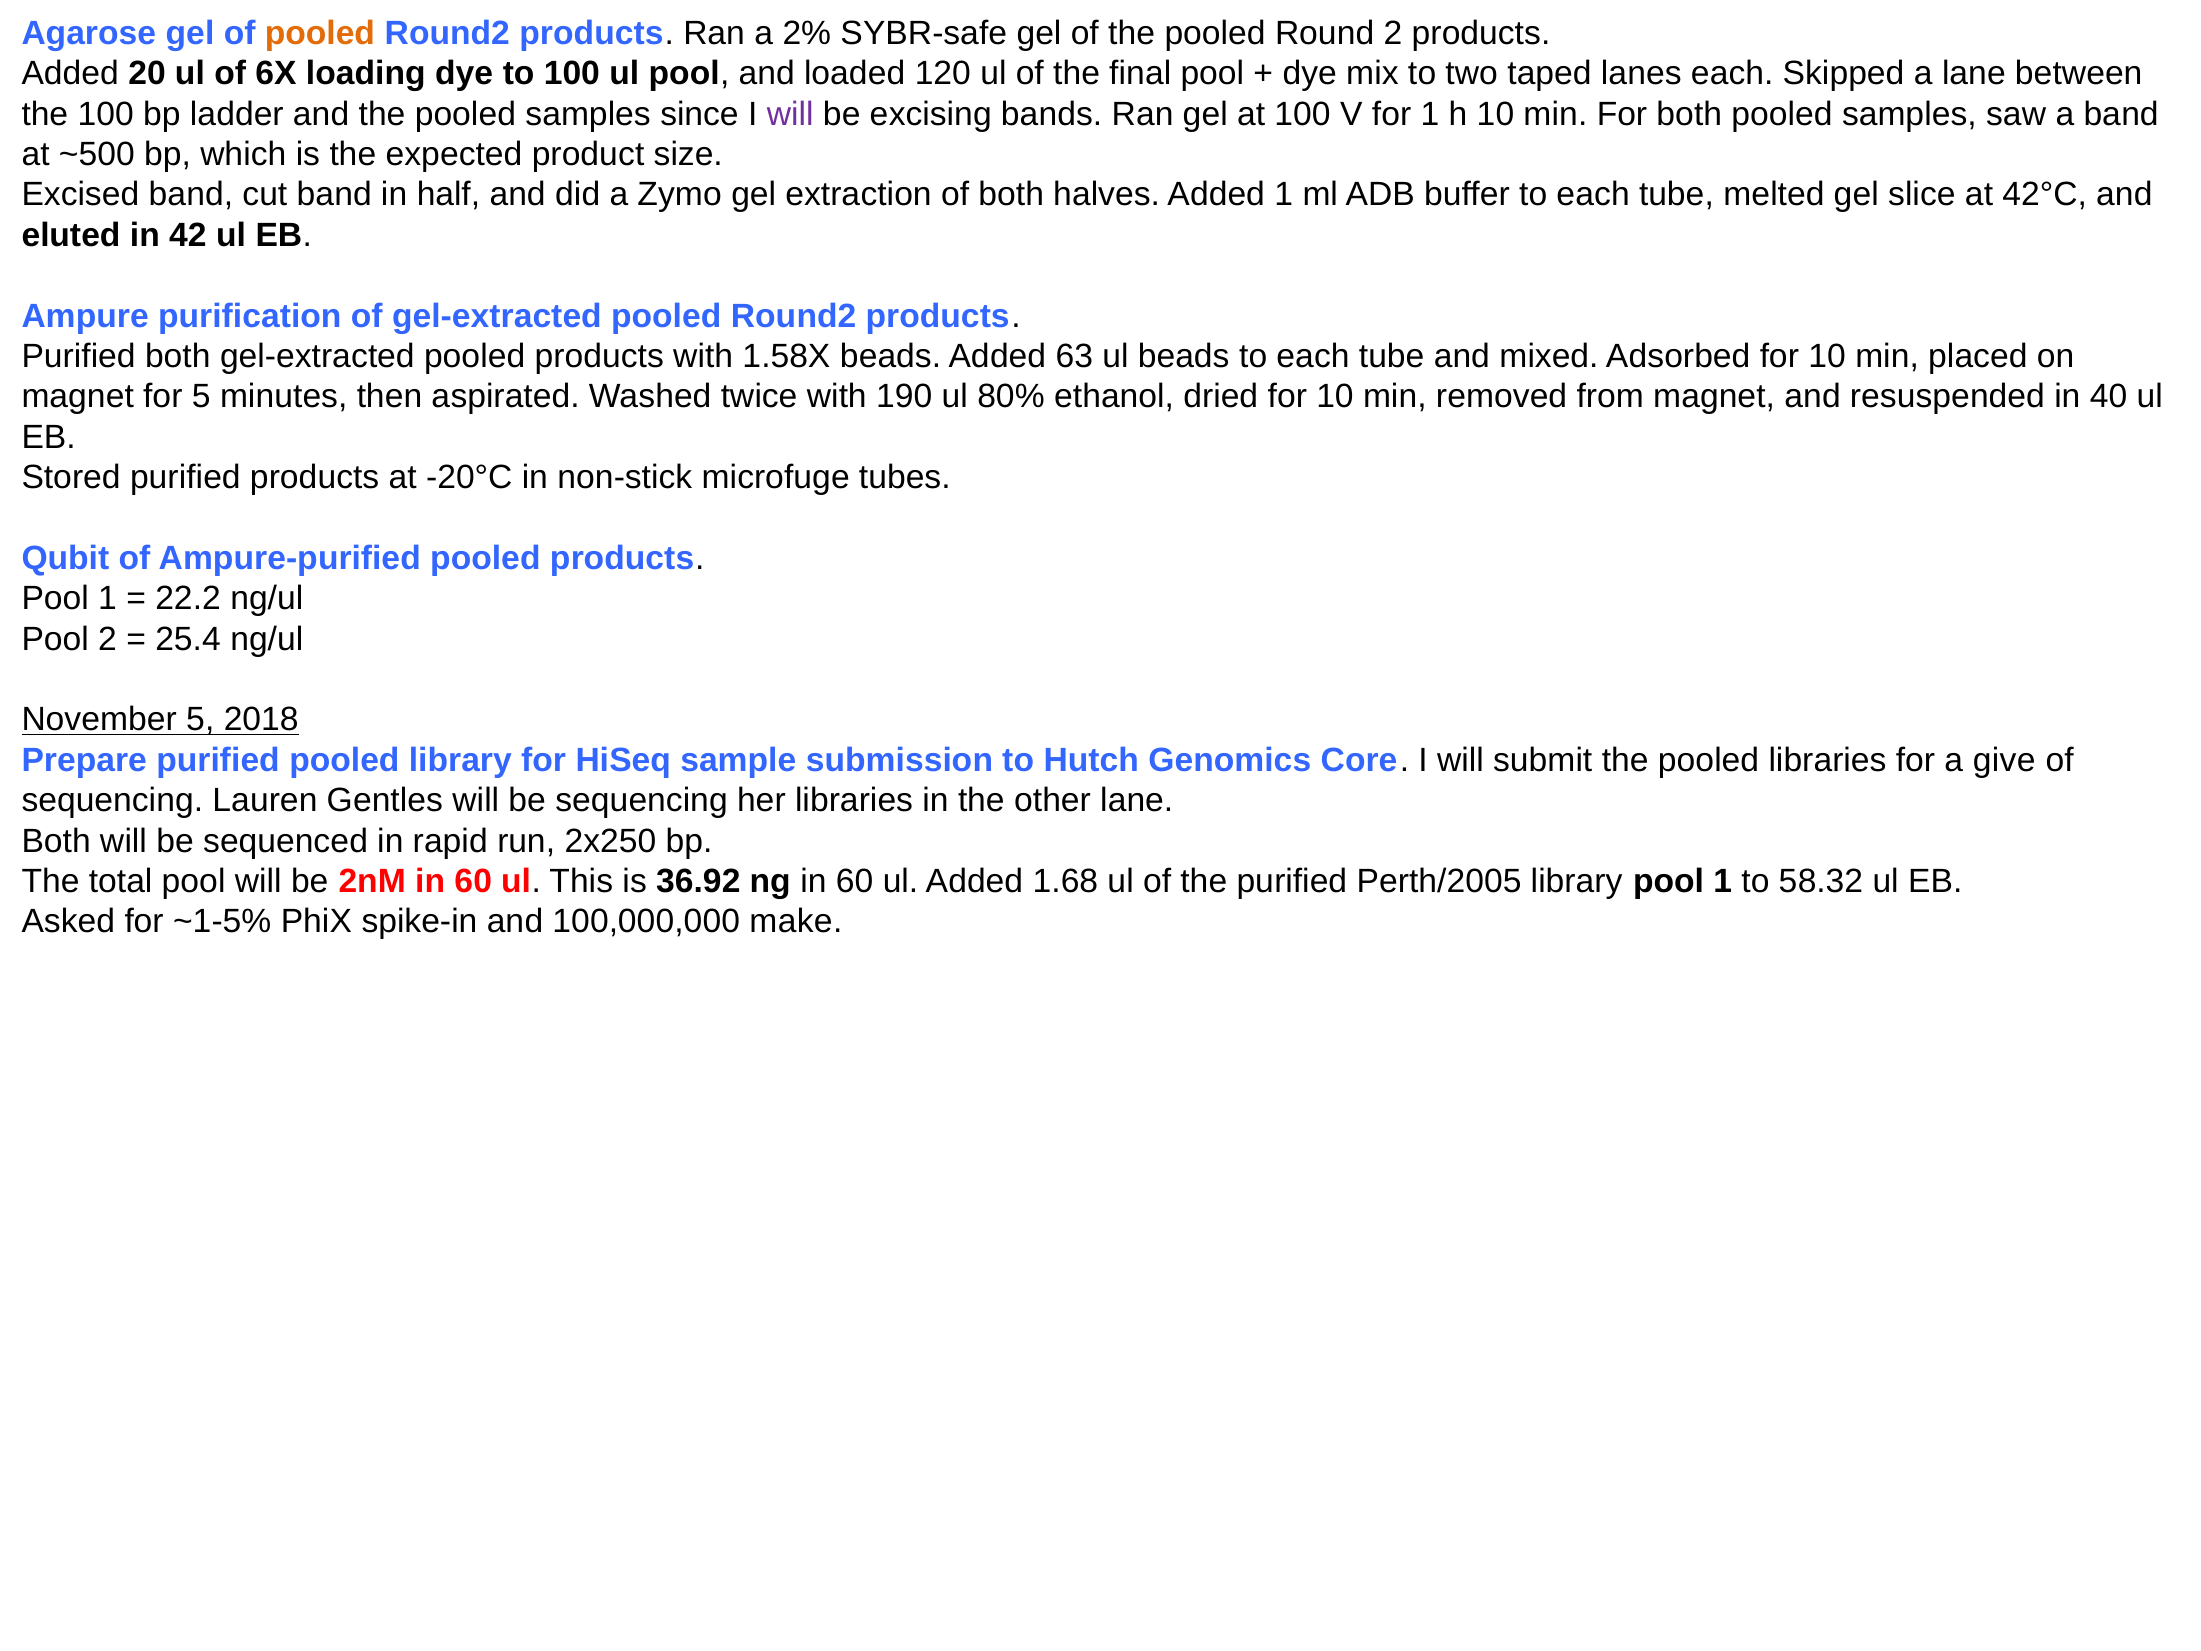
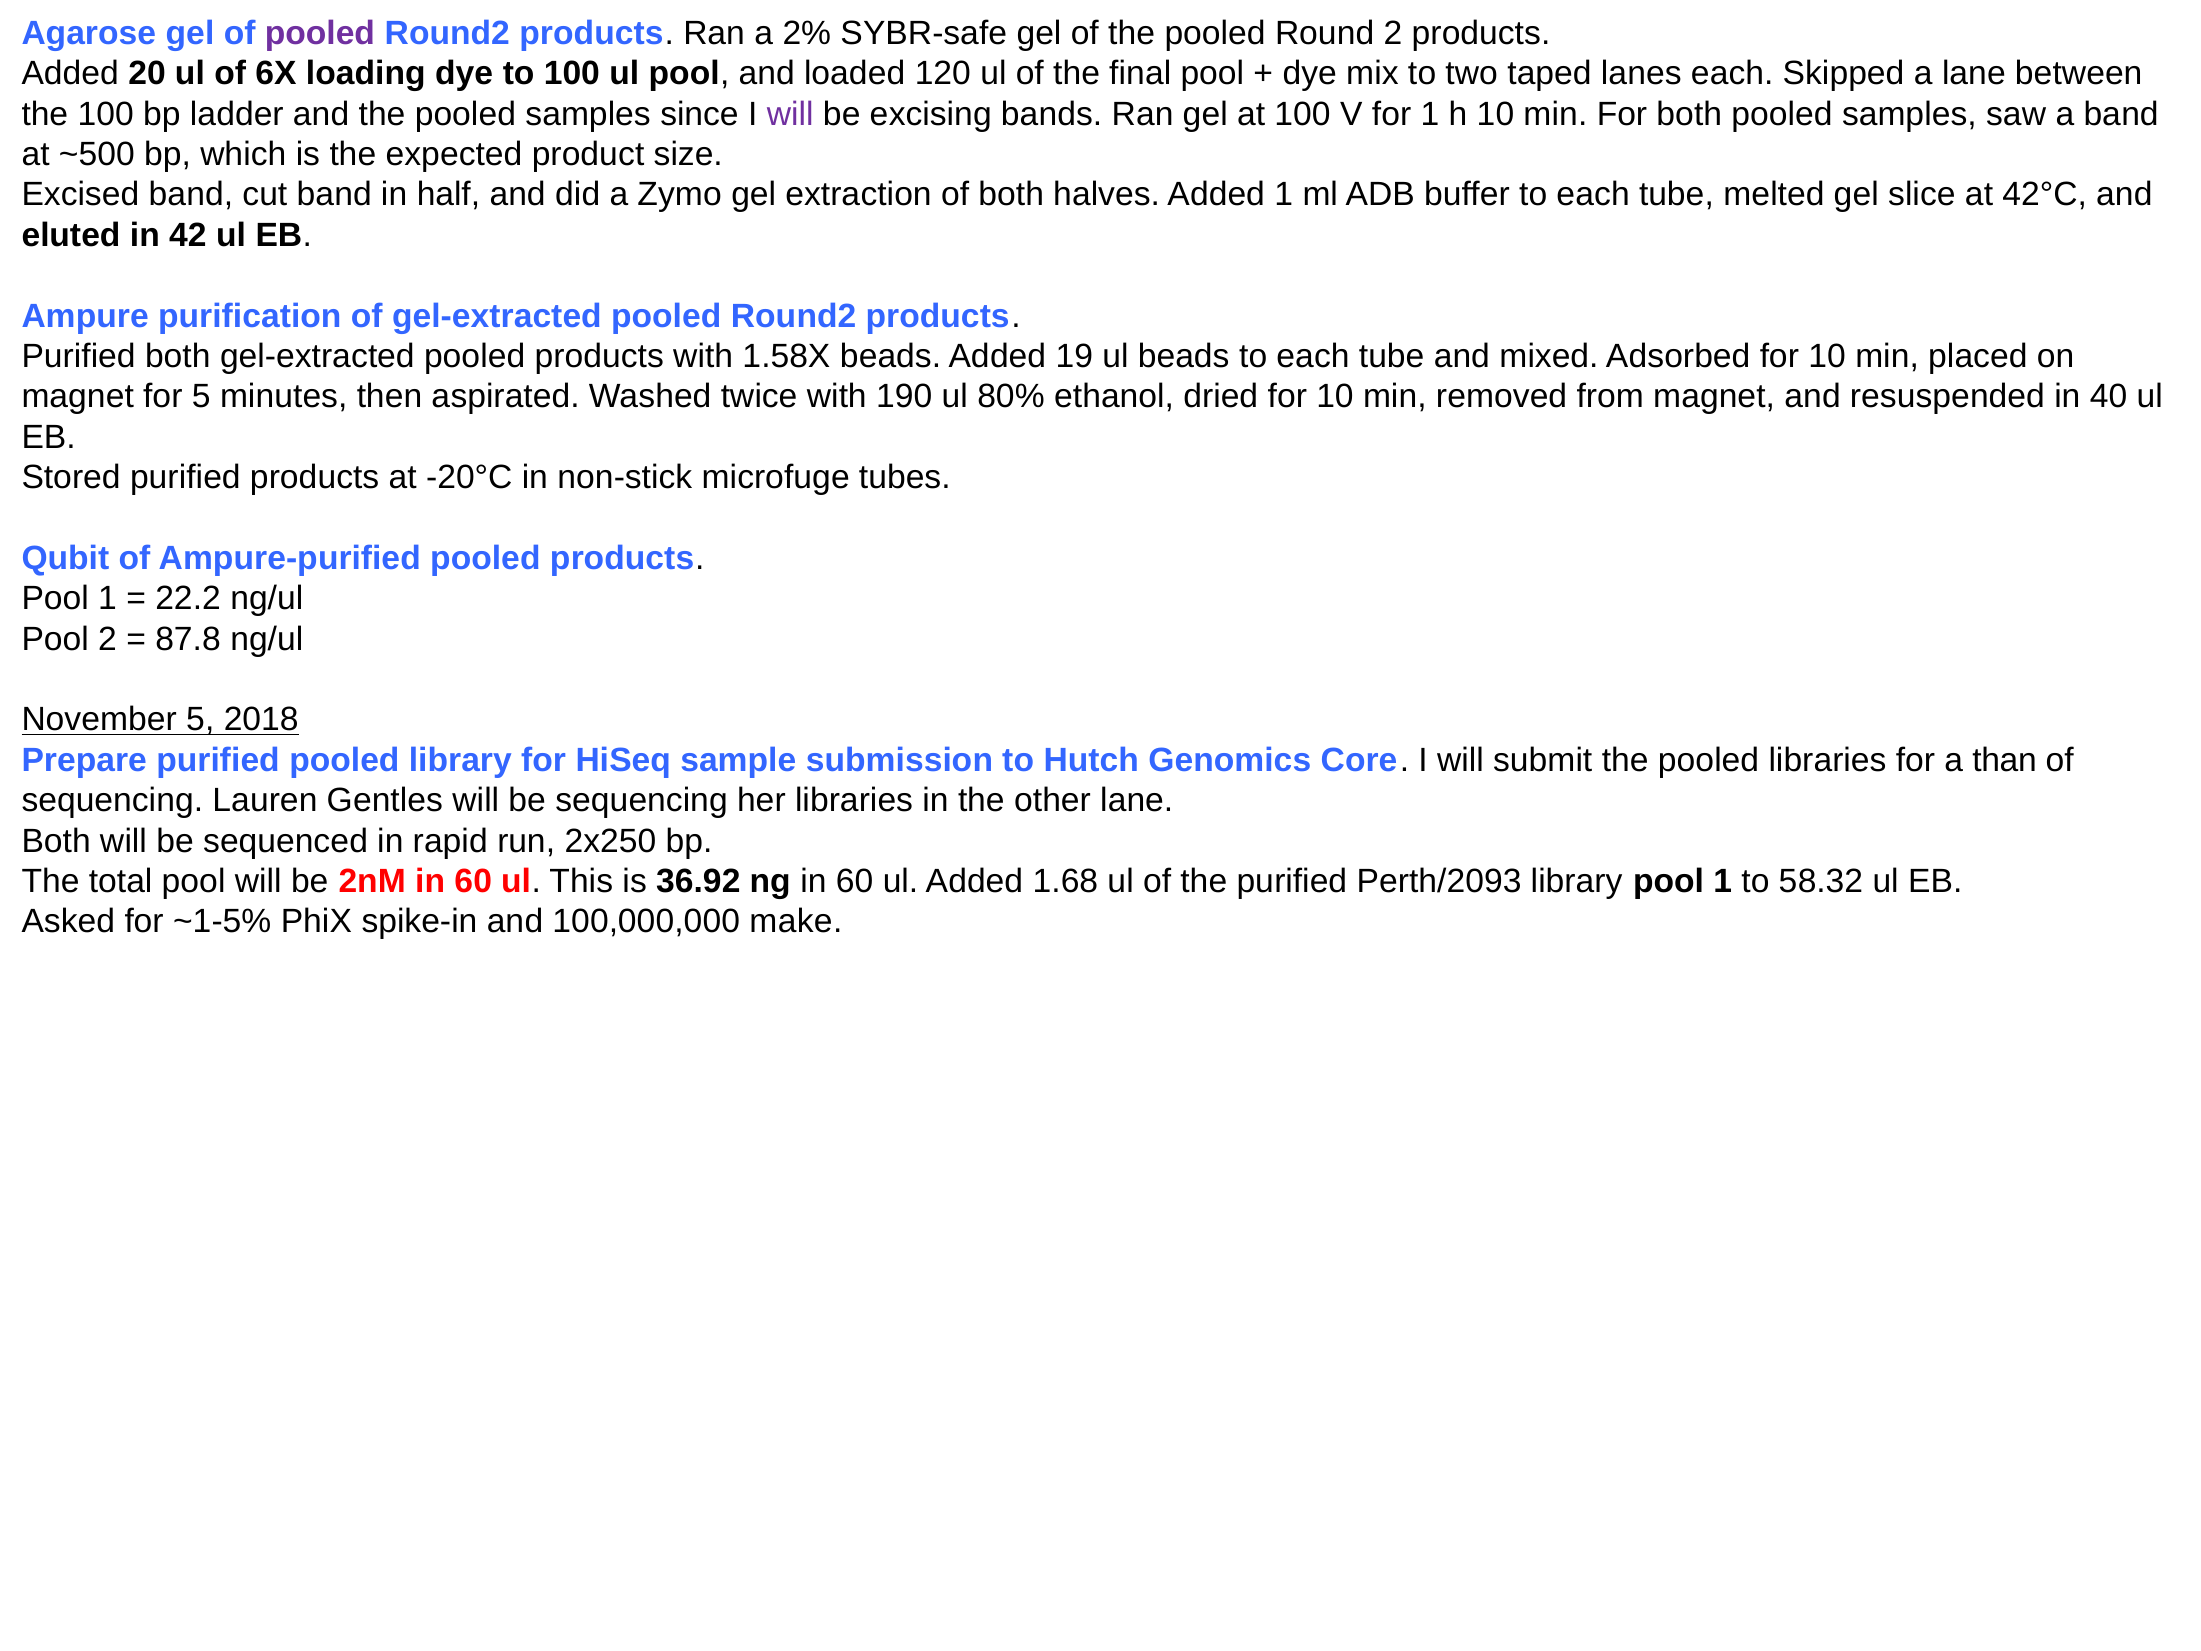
pooled at (320, 33) colour: orange -> purple
63: 63 -> 19
25.4: 25.4 -> 87.8
give: give -> than
Perth/2005: Perth/2005 -> Perth/2093
